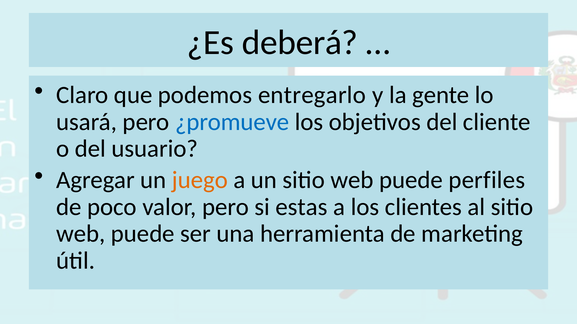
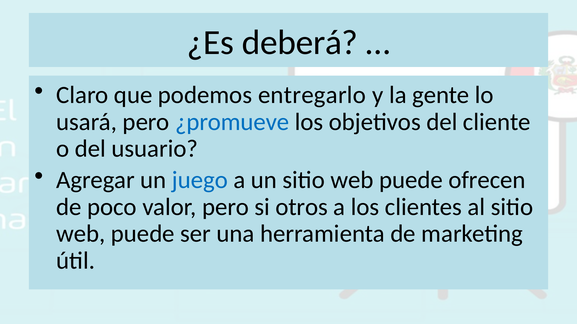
juego colour: orange -> blue
perfiles: perfiles -> ofrecen
estas: estas -> otros
